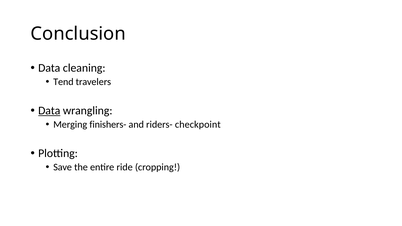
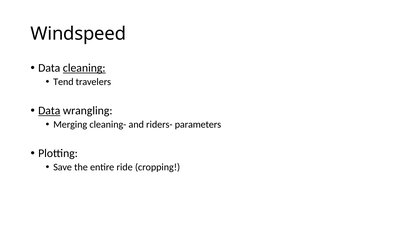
Conclusion: Conclusion -> Windspeed
cleaning underline: none -> present
finishers-: finishers- -> cleaning-
checkpoint: checkpoint -> parameters
